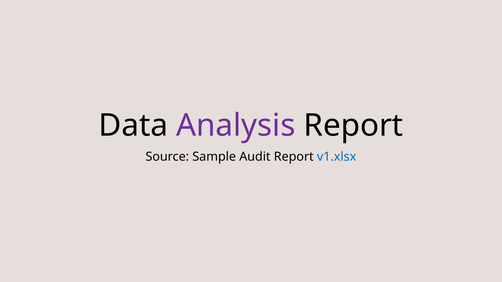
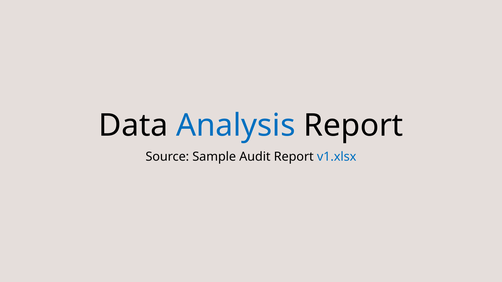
Analysis colour: purple -> blue
